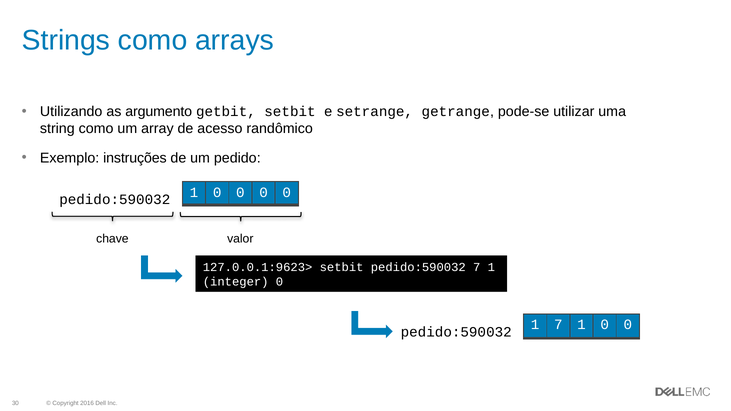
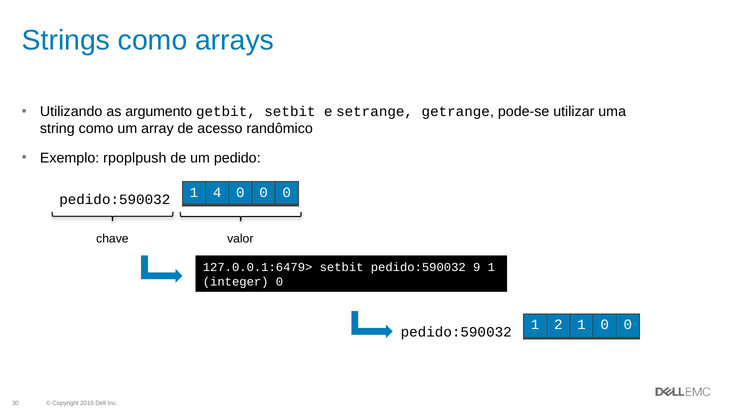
instruções: instruções -> rpoplpush
0 at (217, 193): 0 -> 4
127.0.0.1:9623>: 127.0.0.1:9623> -> 127.0.0.1:6479>
pedido:590032 7: 7 -> 9
1 7: 7 -> 2
